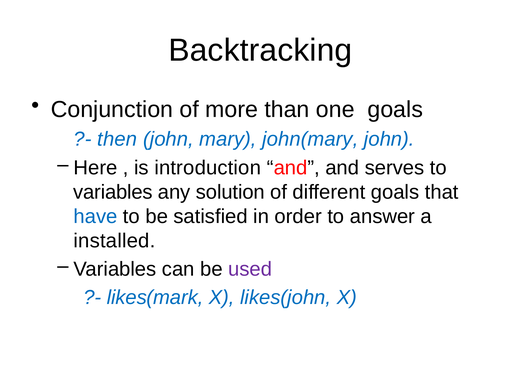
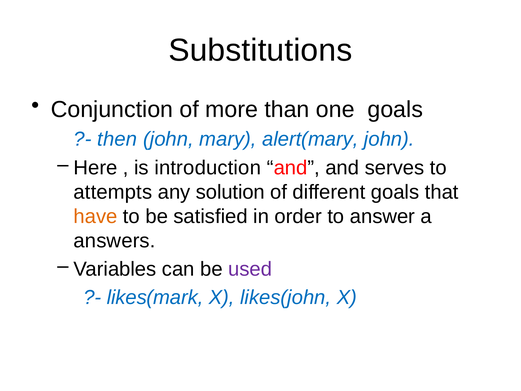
Backtracking: Backtracking -> Substitutions
john(mary: john(mary -> alert(mary
variables at (113, 192): variables -> attempts
have colour: blue -> orange
installed: installed -> answers
